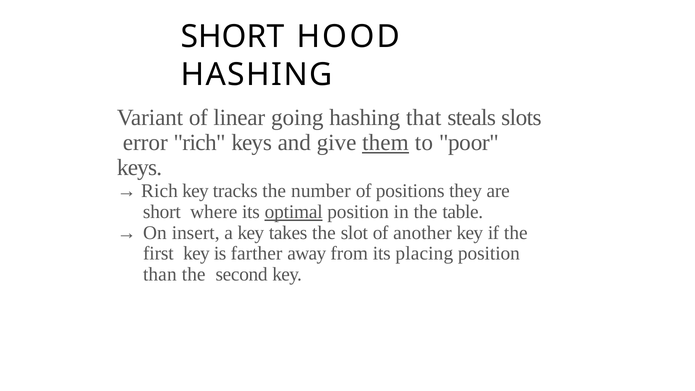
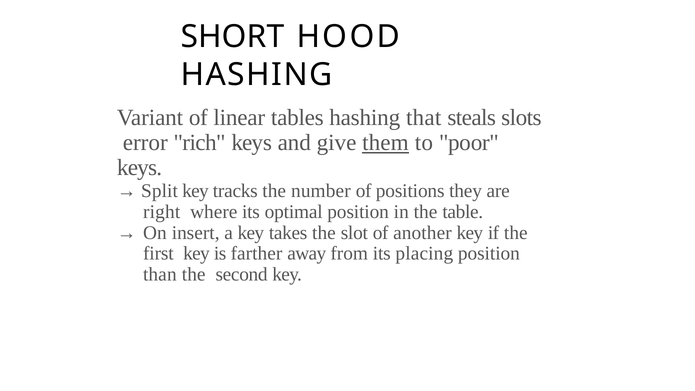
going: going -> tables
Rich at (159, 191): Rich -> Split
short at (162, 212): short -> right
optimal underline: present -> none
